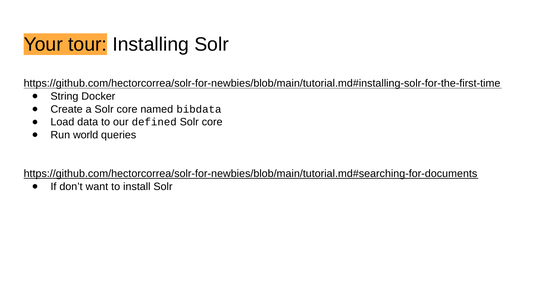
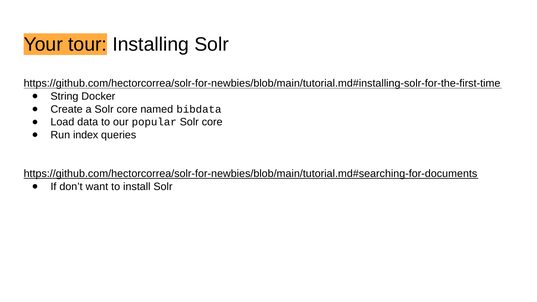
defined: defined -> popular
world: world -> index
